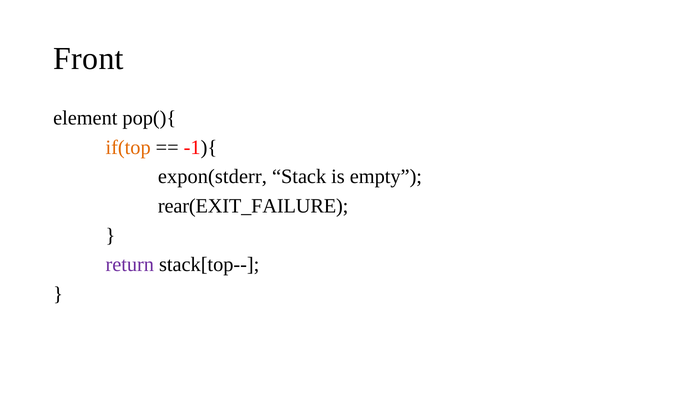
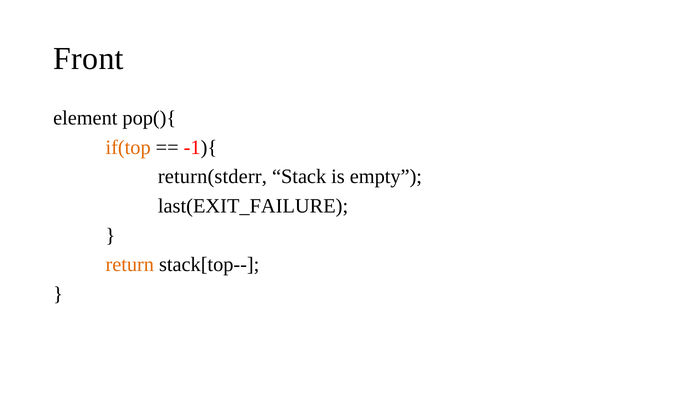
expon(stderr: expon(stderr -> return(stderr
rear(EXIT_FAILURE: rear(EXIT_FAILURE -> last(EXIT_FAILURE
return colour: purple -> orange
